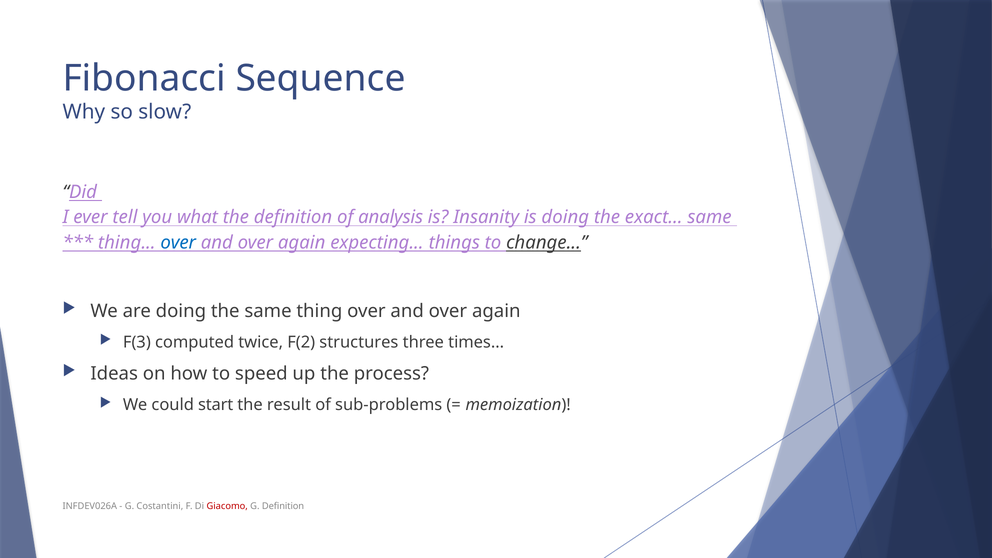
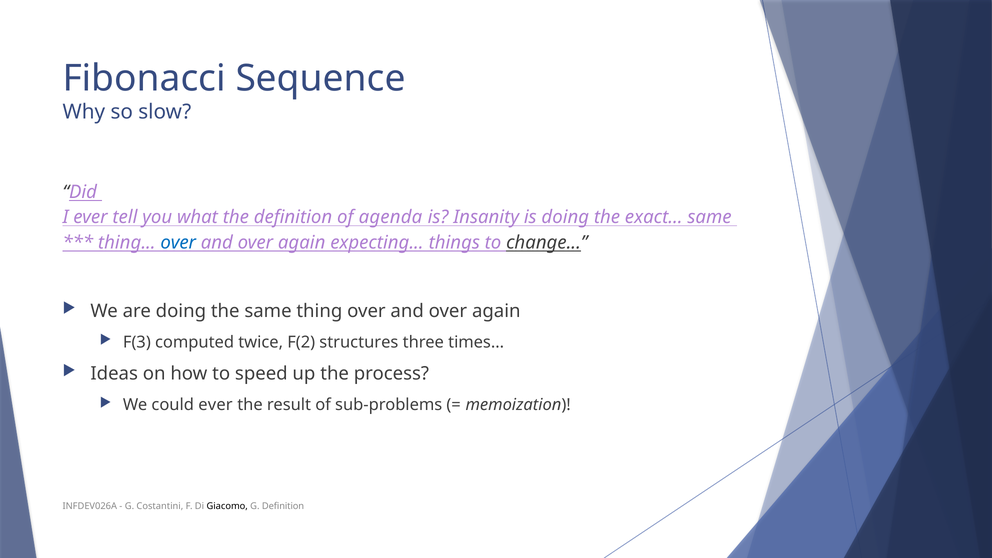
analysis: analysis -> agenda
could start: start -> ever
Giacomo colour: red -> black
